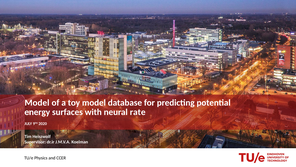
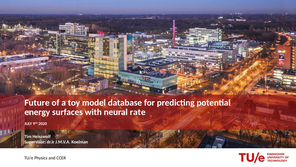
Model at (37, 102): Model -> Future
